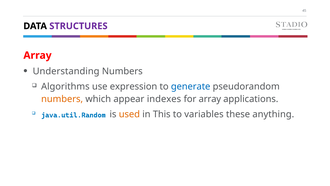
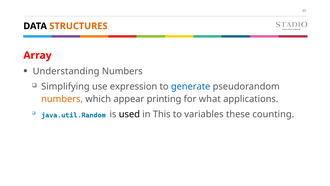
STRUCTURES colour: purple -> orange
Algorithms: Algorithms -> Simplifying
indexes: indexes -> printing
for array: array -> what
used colour: orange -> black
anything: anything -> counting
